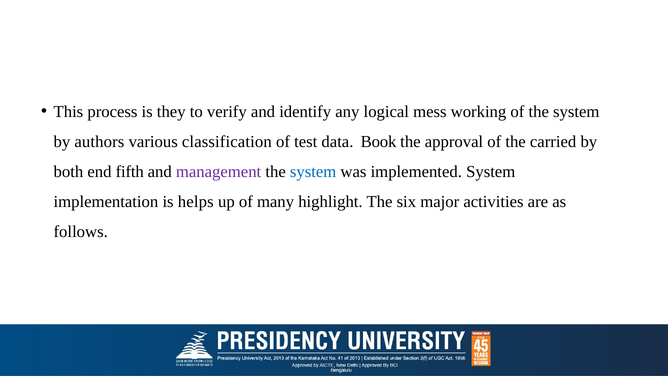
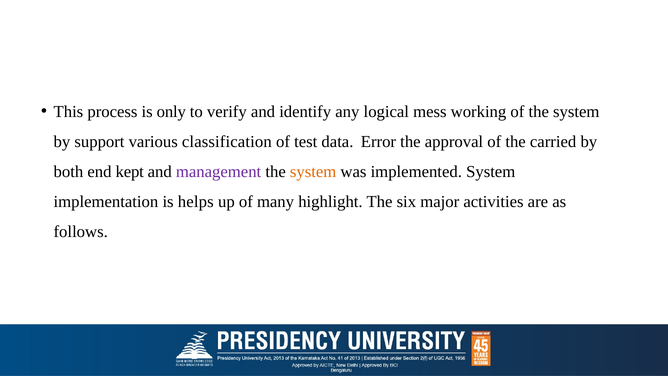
they: they -> only
authors: authors -> support
Book: Book -> Error
fifth: fifth -> kept
system at (313, 172) colour: blue -> orange
